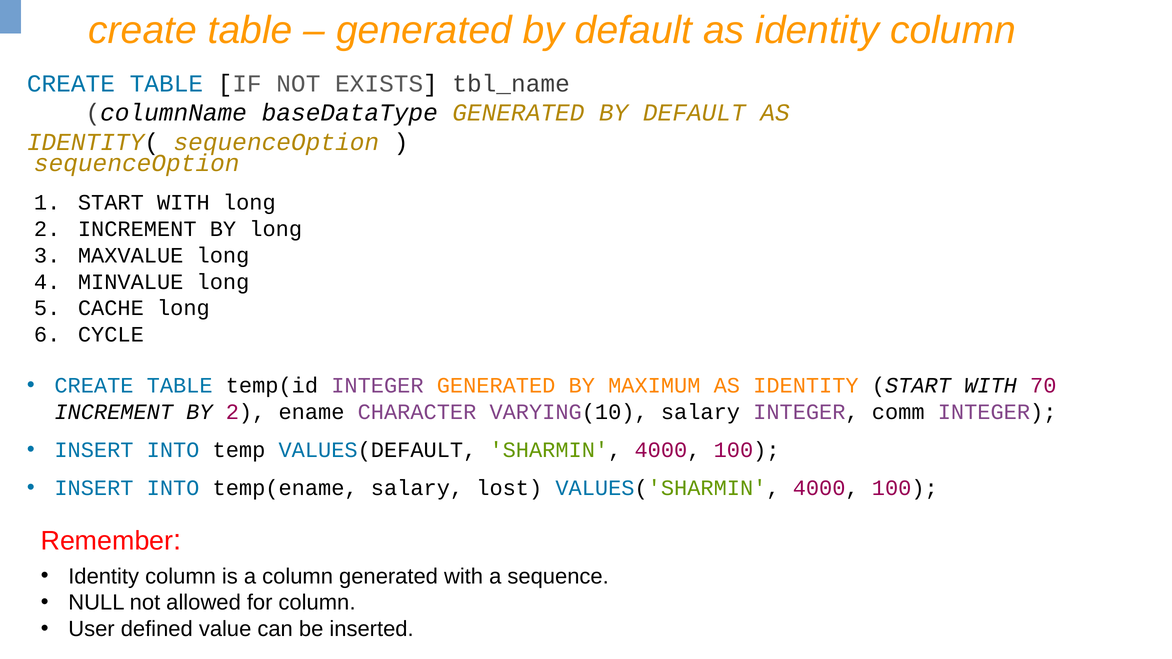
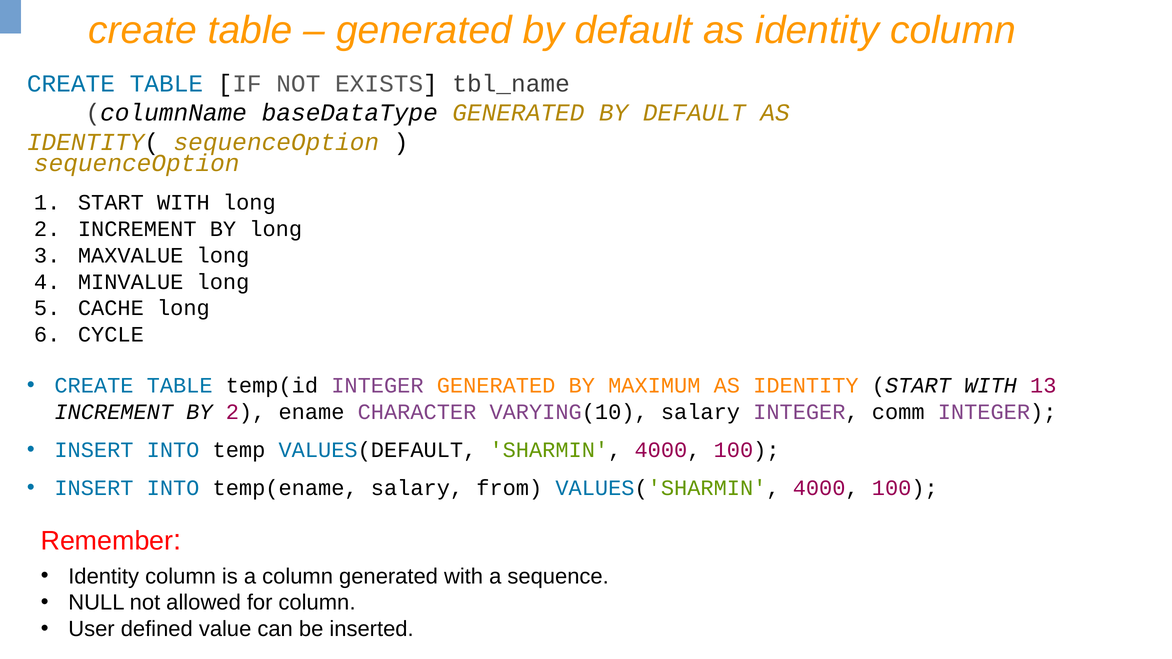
70: 70 -> 13
lost: lost -> from
